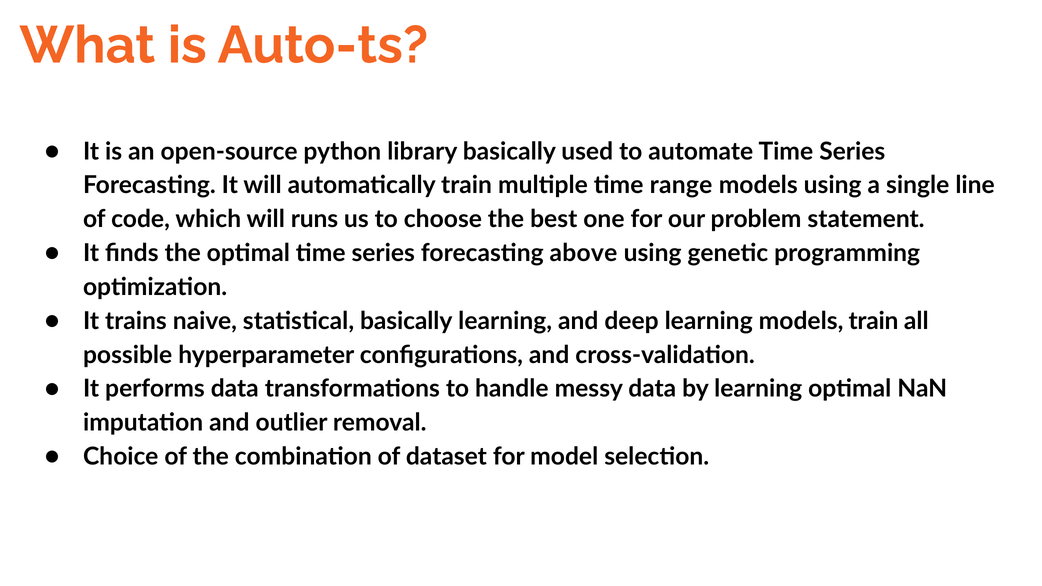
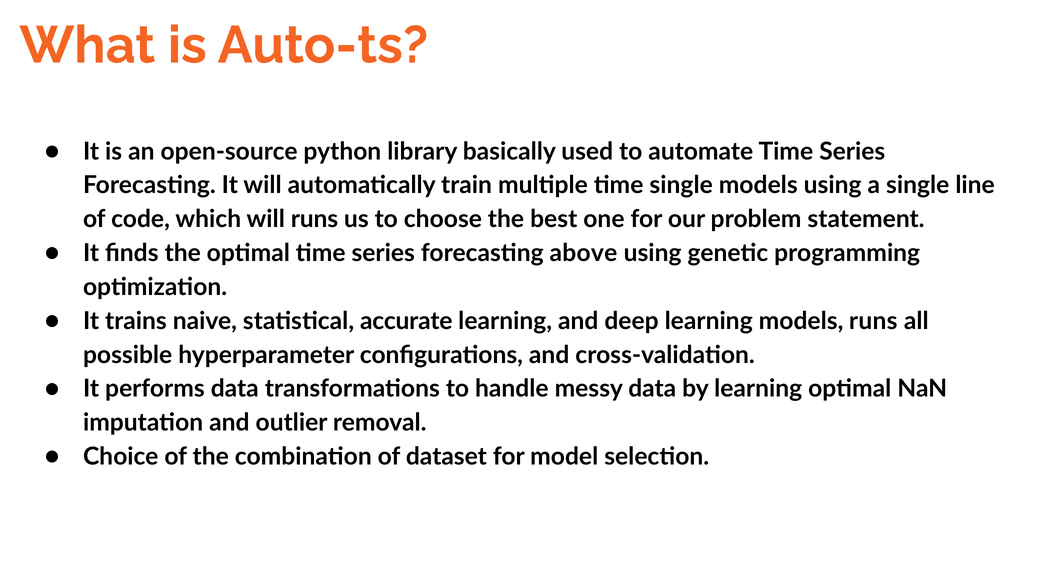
time range: range -> single
statistical basically: basically -> accurate
models train: train -> runs
